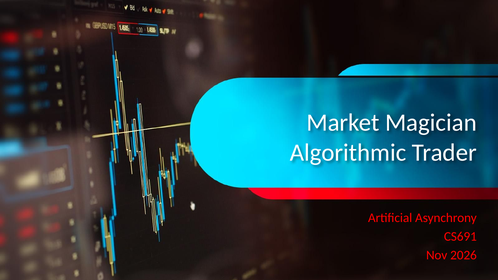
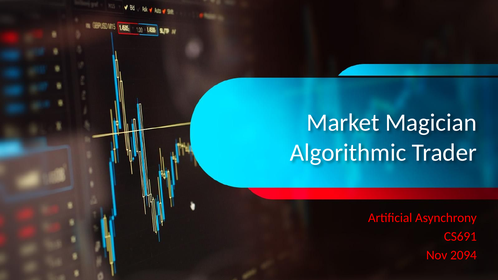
2026: 2026 -> 2094
